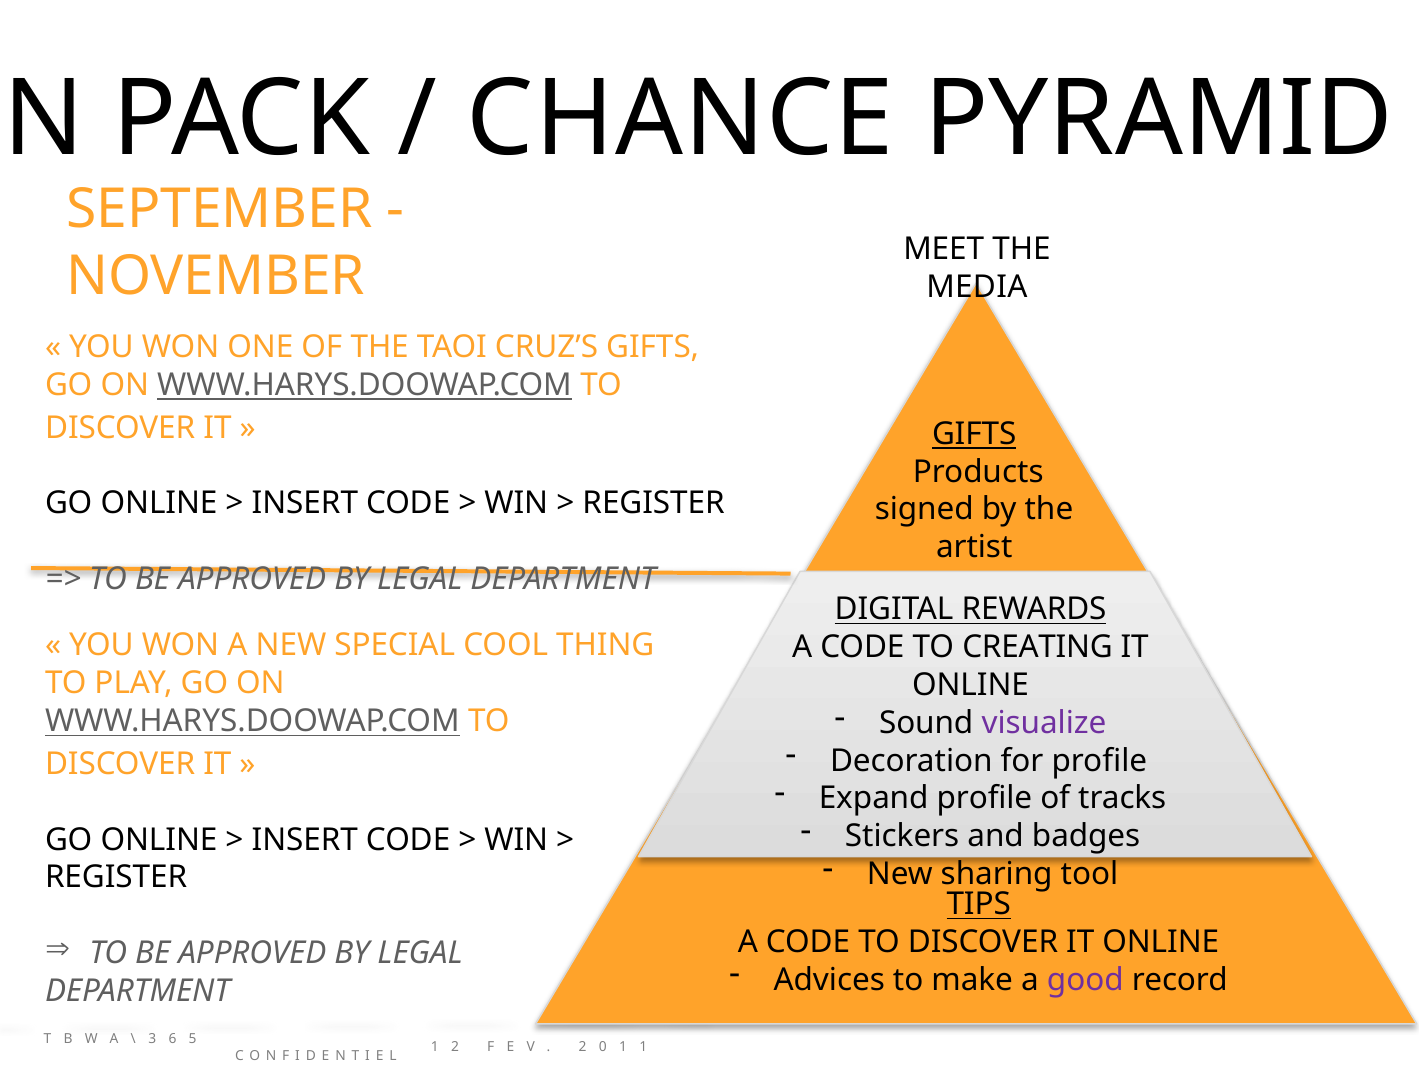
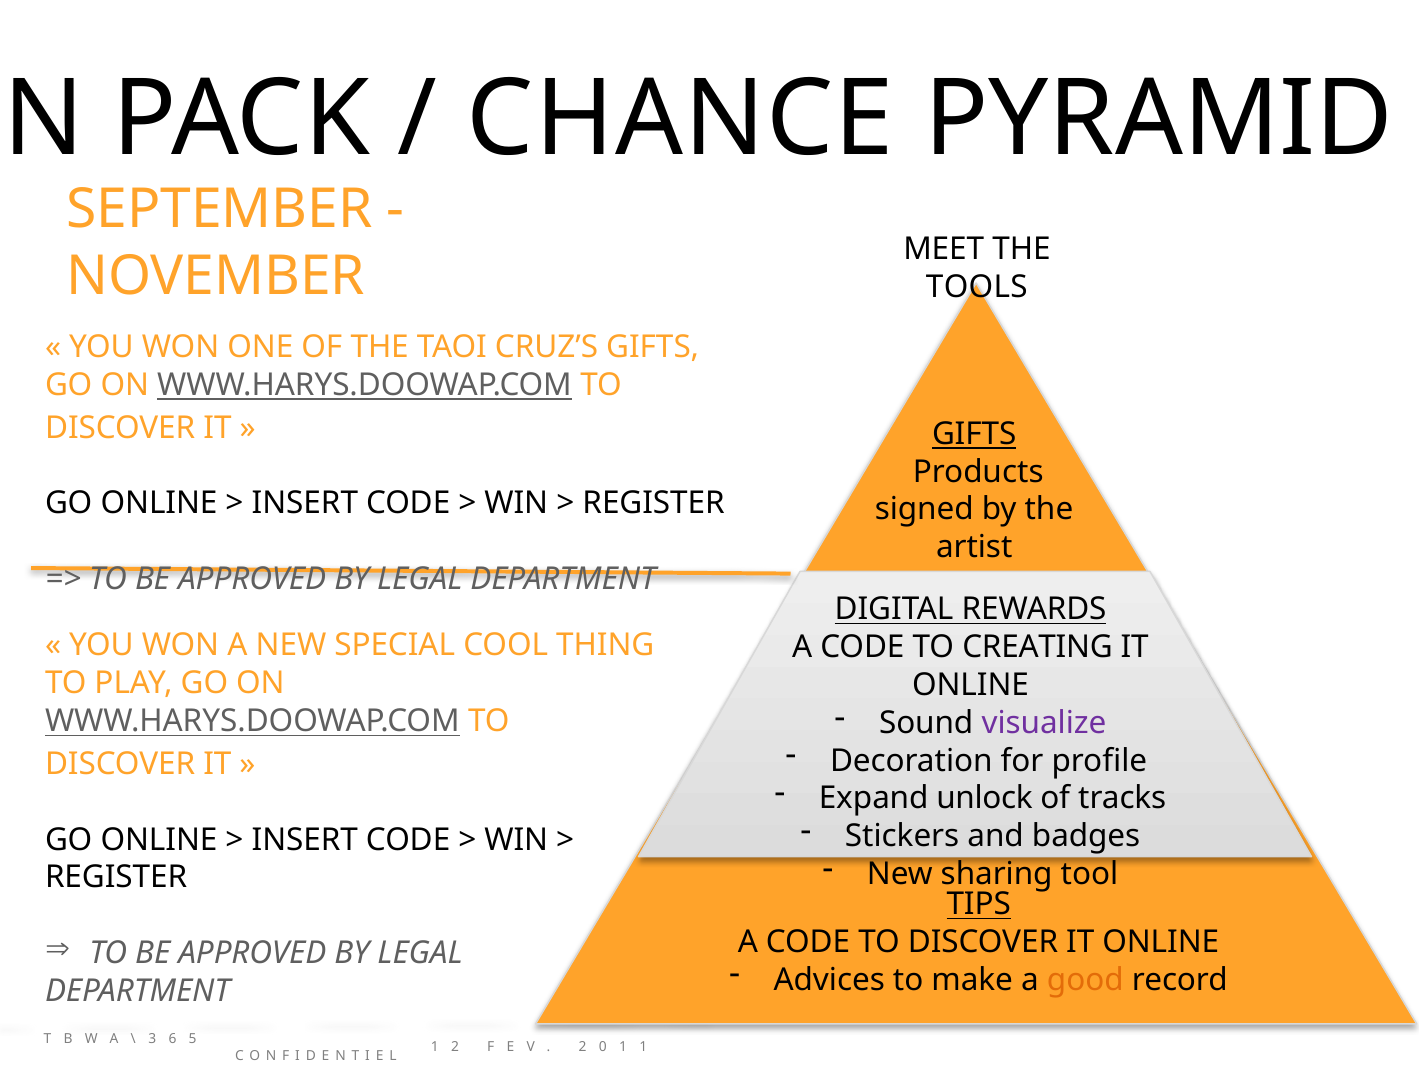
MEDIA: MEDIA -> TOOLS
Expand profile: profile -> unlock
good colour: purple -> orange
